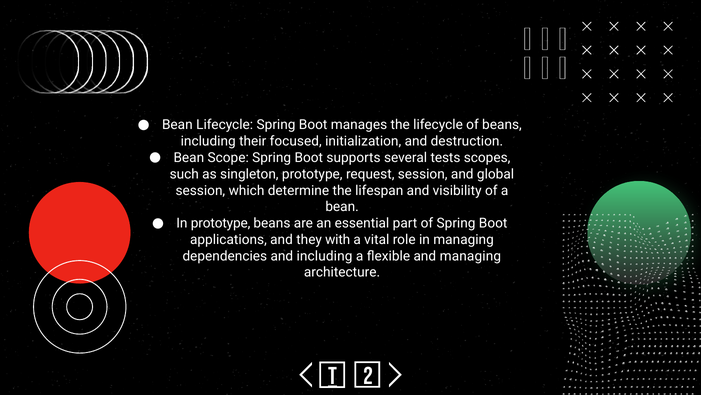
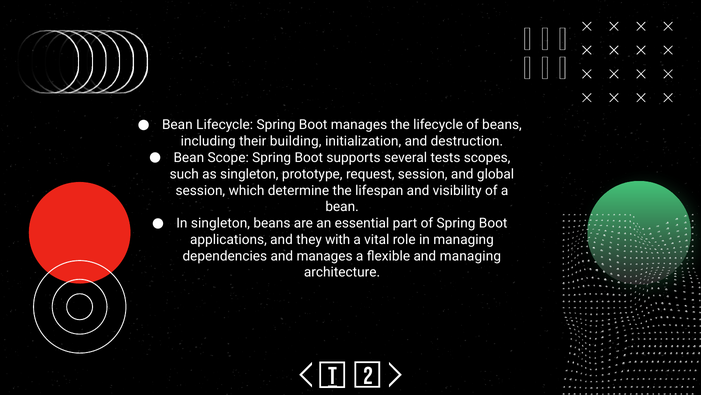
focused: focused -> building
In prototype: prototype -> singleton
and including: including -> manages
